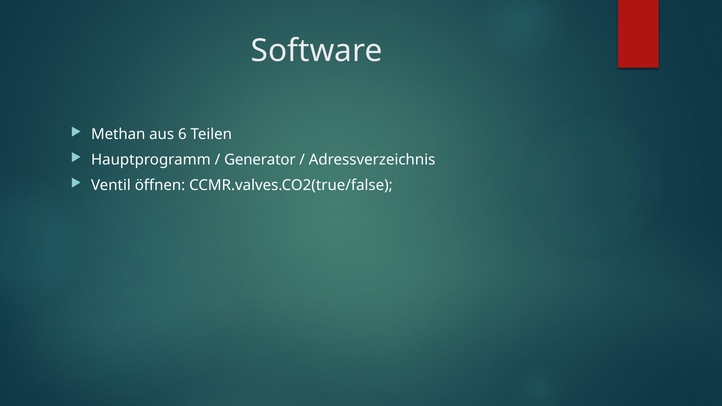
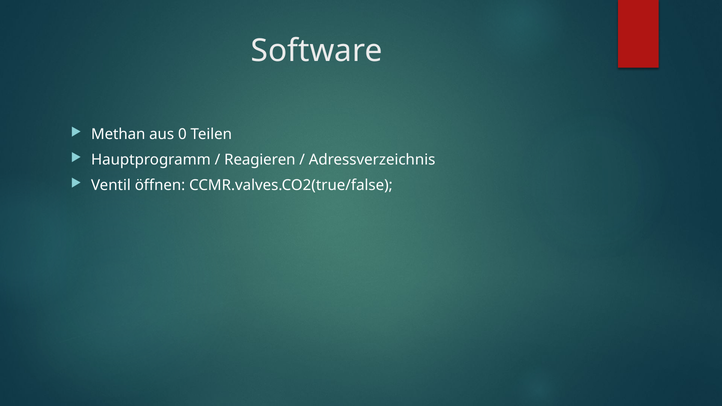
6: 6 -> 0
Generator: Generator -> Reagieren
